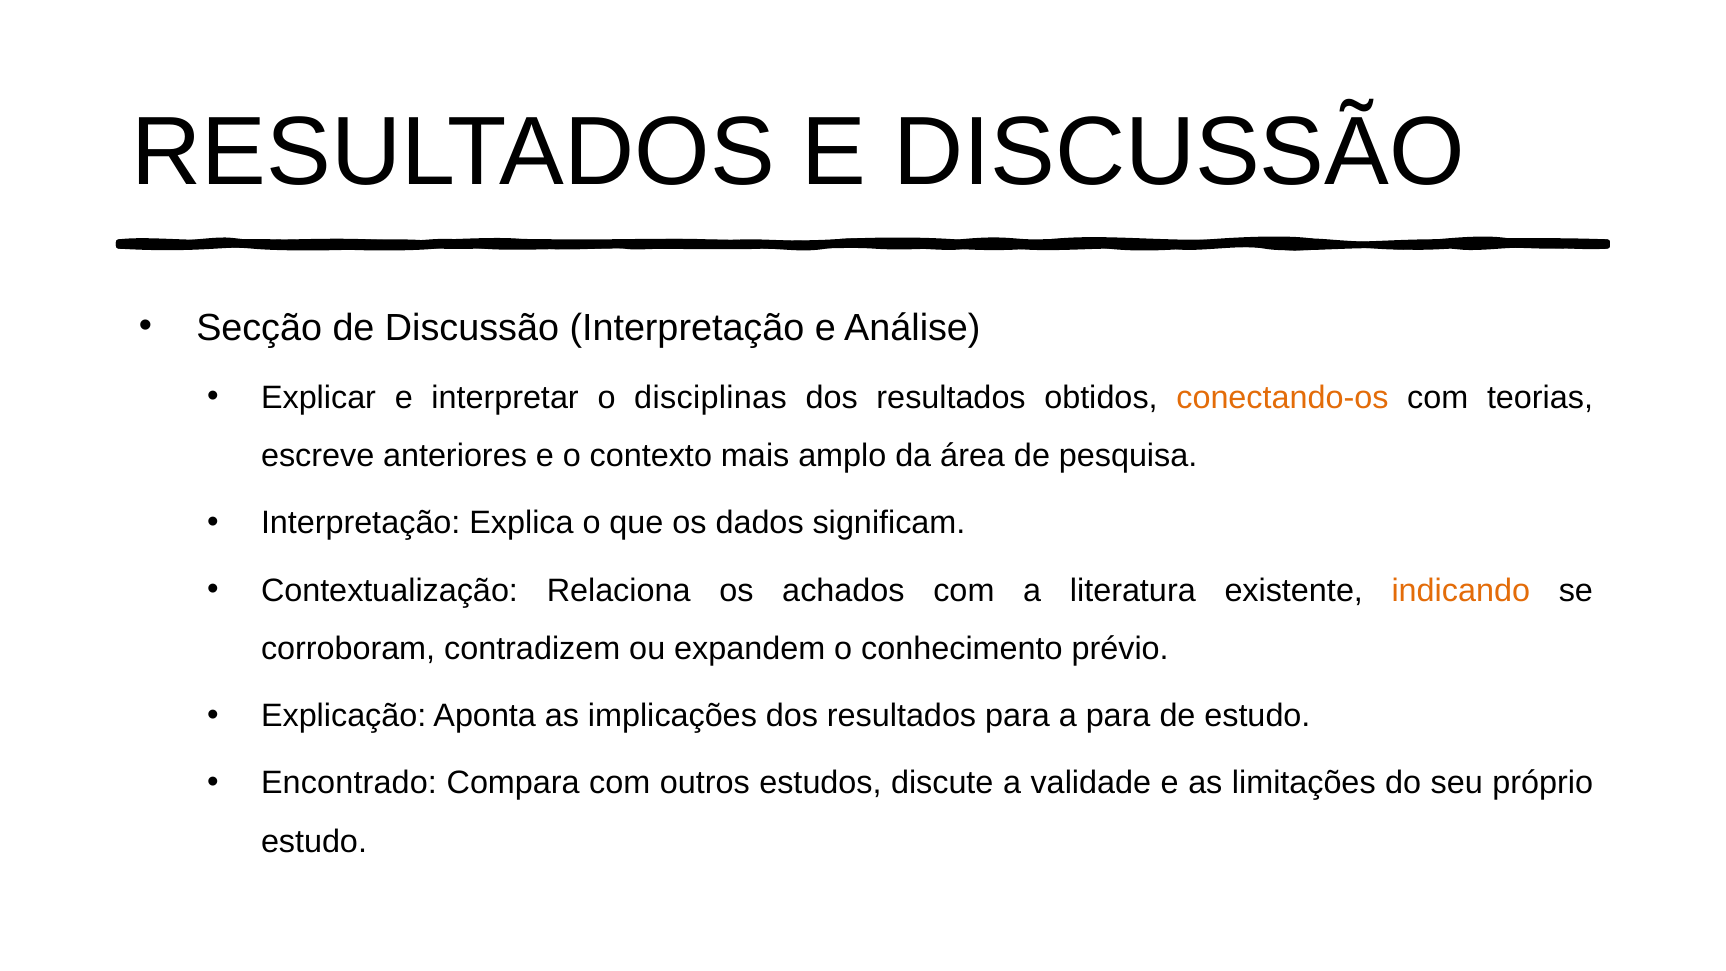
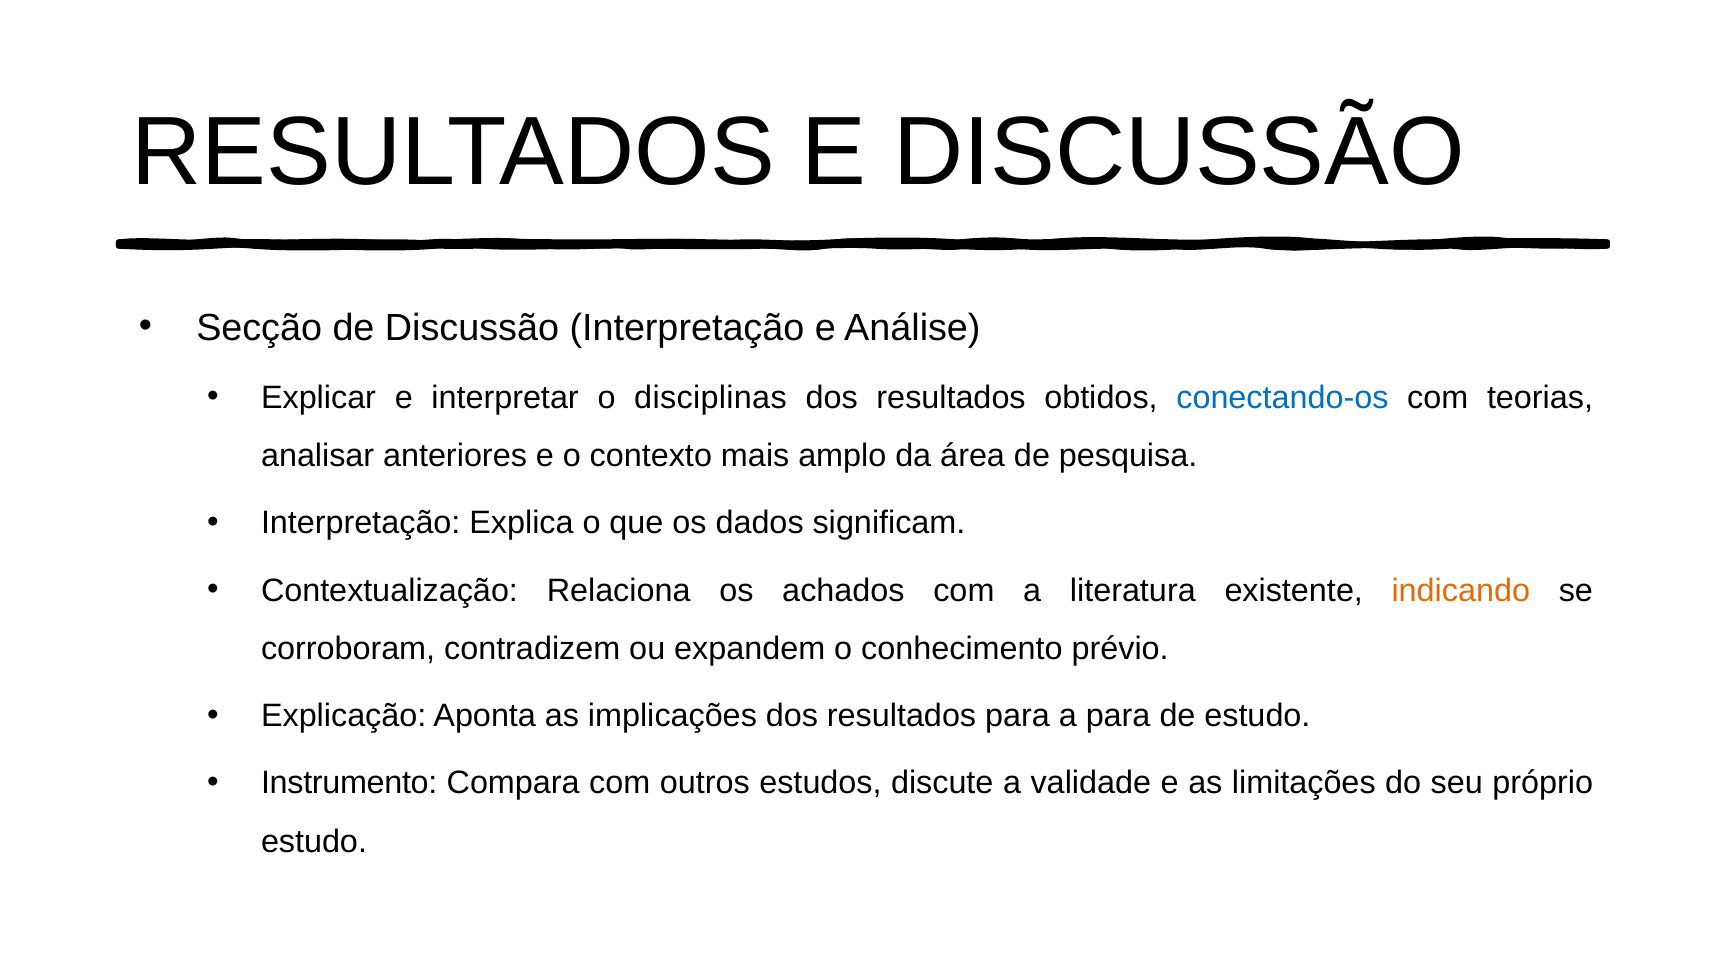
conectando-os colour: orange -> blue
escreve: escreve -> analisar
Encontrado: Encontrado -> Instrumento
